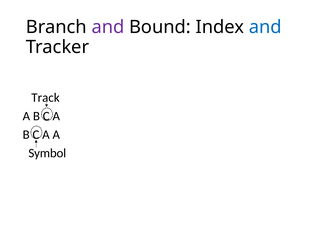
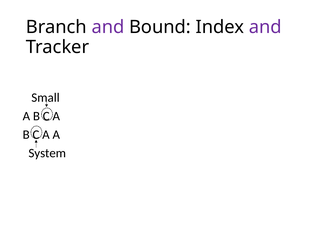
and at (265, 27) colour: blue -> purple
Track: Track -> Small
Symbol: Symbol -> System
